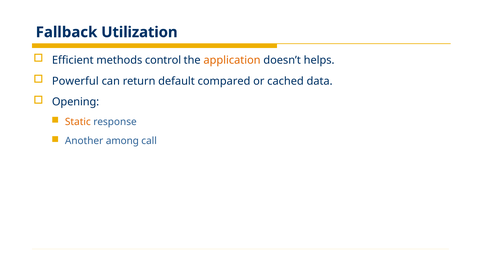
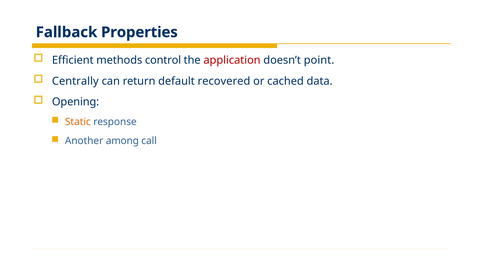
Utilization: Utilization -> Properties
application colour: orange -> red
helps: helps -> point
Powerful: Powerful -> Centrally
compared: compared -> recovered
